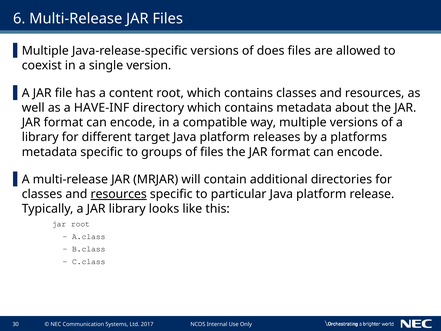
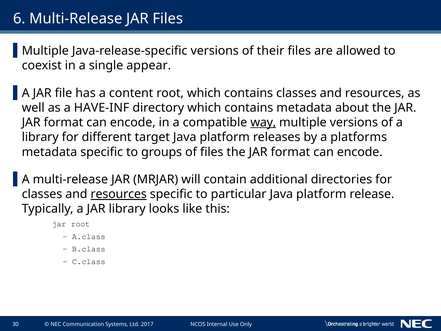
does: does -> their
version: version -> appear
way underline: none -> present
